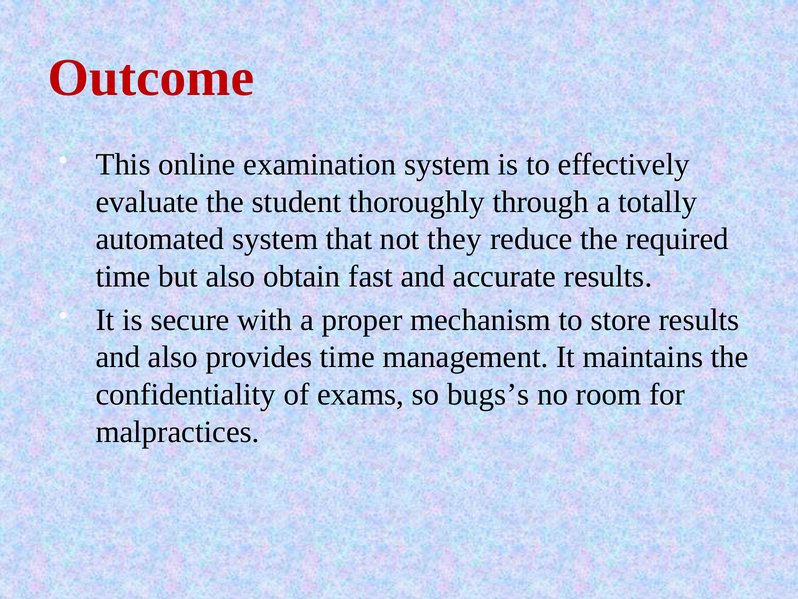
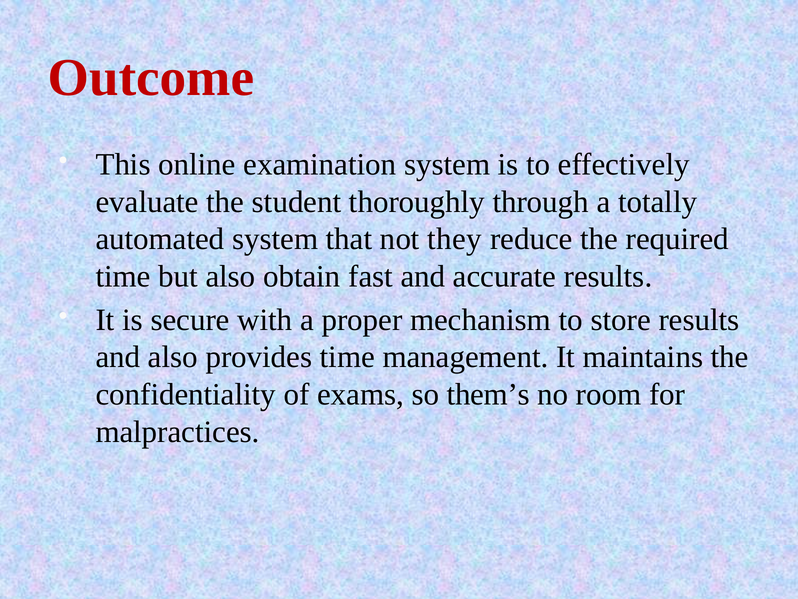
bugs’s: bugs’s -> them’s
